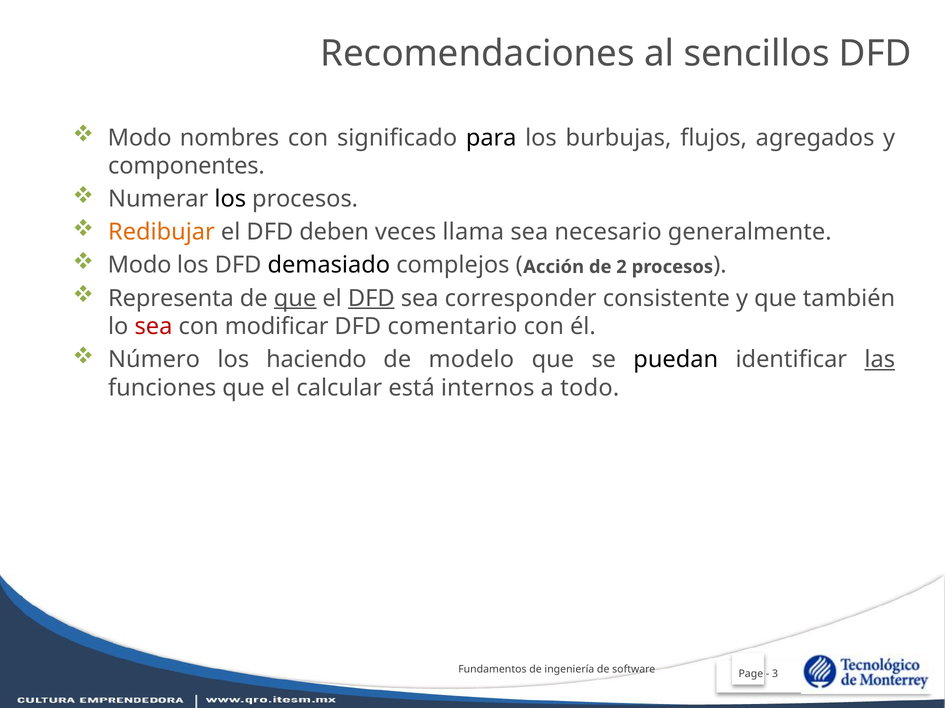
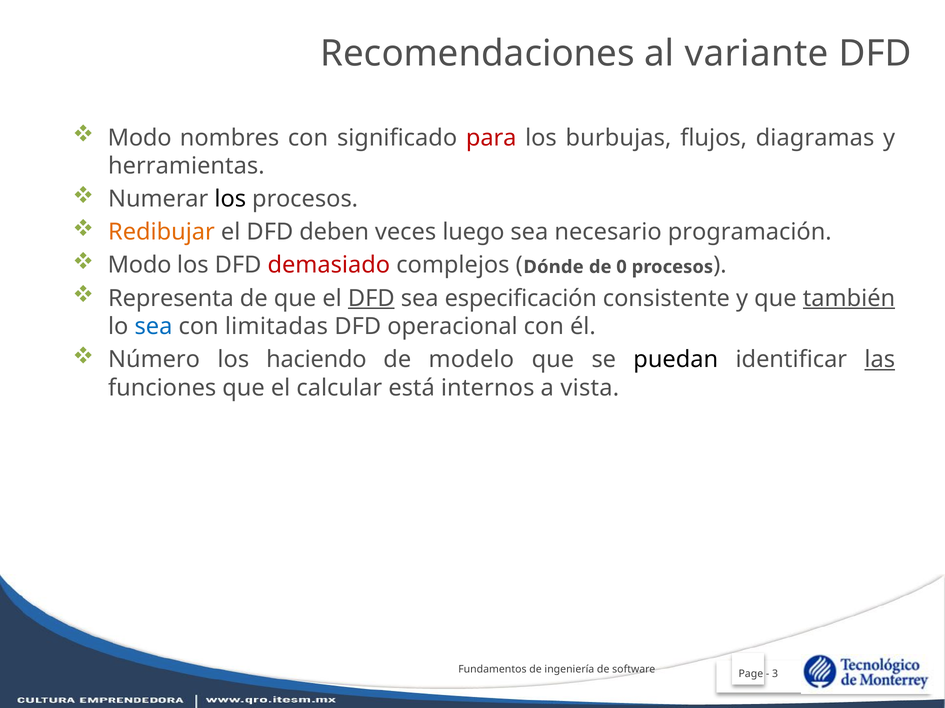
sencillos: sencillos -> variante
para colour: black -> red
agregados: agregados -> diagramas
componentes: componentes -> herramientas
llama: llama -> luego
generalmente: generalmente -> programación
demasiado colour: black -> red
Acción: Acción -> Dónde
2: 2 -> 0
que at (295, 299) underline: present -> none
corresponder: corresponder -> especificación
también underline: none -> present
sea at (153, 327) colour: red -> blue
modificar: modificar -> limitadas
comentario: comentario -> operacional
todo: todo -> vista
